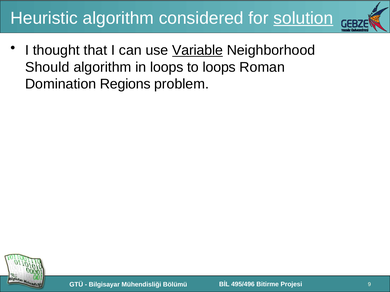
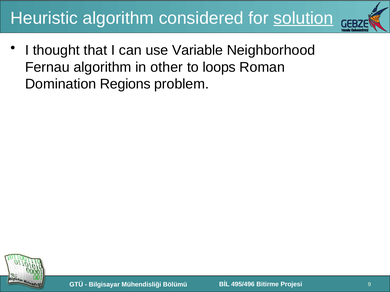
Variable underline: present -> none
Should: Should -> Fernau
in loops: loops -> other
